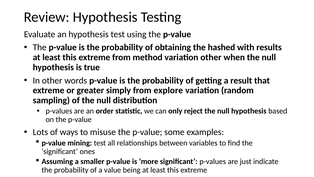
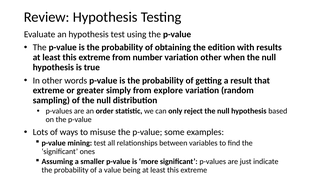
hashed: hashed -> edition
method: method -> number
